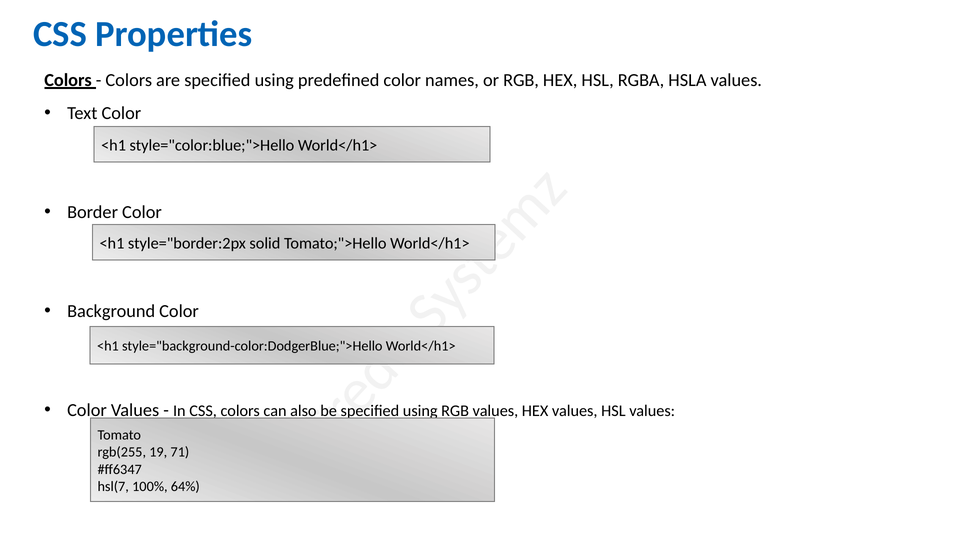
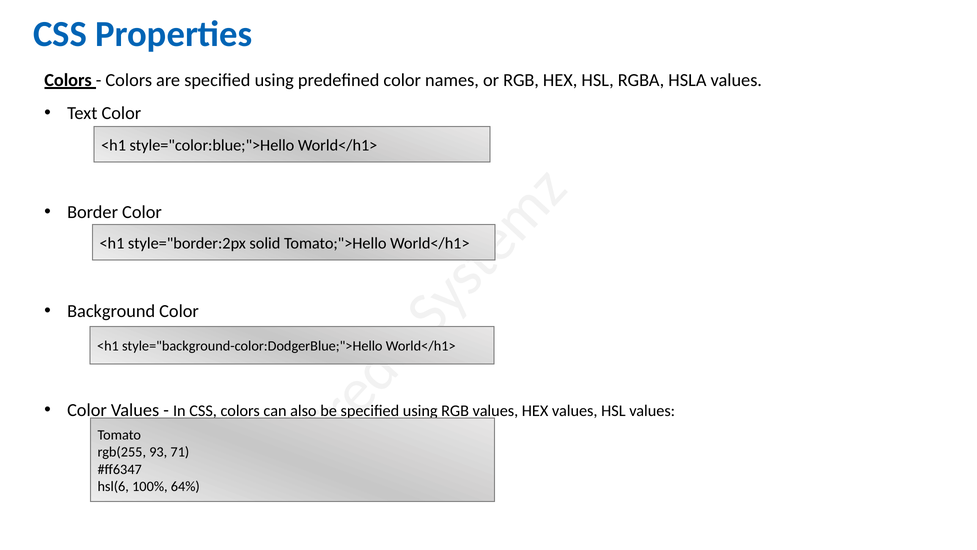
19: 19 -> 93
hsl(7: hsl(7 -> hsl(6
